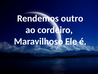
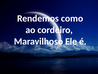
outro: outro -> como
